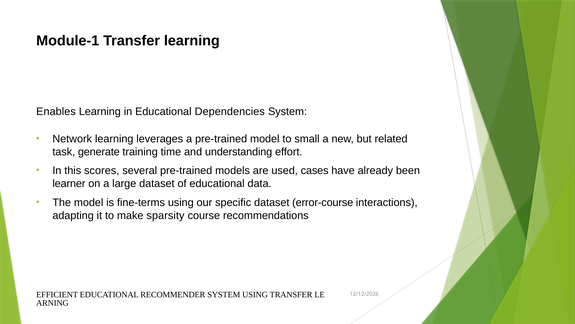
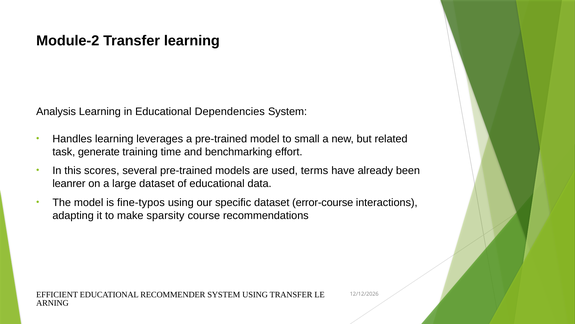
Module-1: Module-1 -> Module-2
Enables: Enables -> Analysis
Network: Network -> Handles
understanding: understanding -> benchmarking
cases: cases -> terms
learner: learner -> leanrer
fine-terms: fine-terms -> fine-typos
